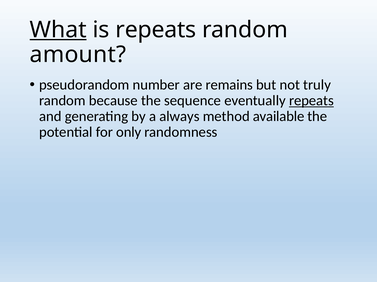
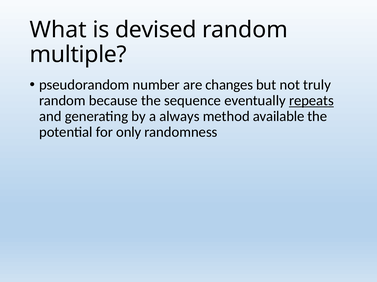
What underline: present -> none
is repeats: repeats -> devised
amount: amount -> multiple
remains: remains -> changes
